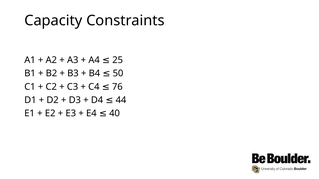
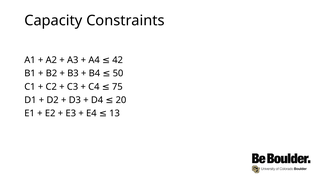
25: 25 -> 42
76: 76 -> 75
44: 44 -> 20
40: 40 -> 13
